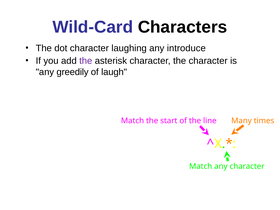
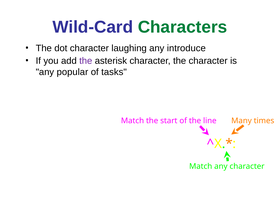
Characters colour: black -> green
greedily: greedily -> popular
laugh: laugh -> tasks
